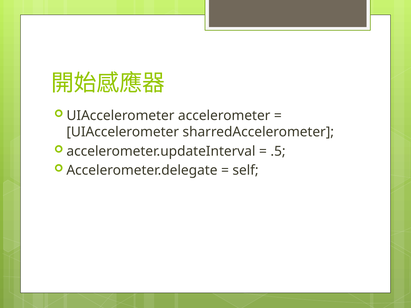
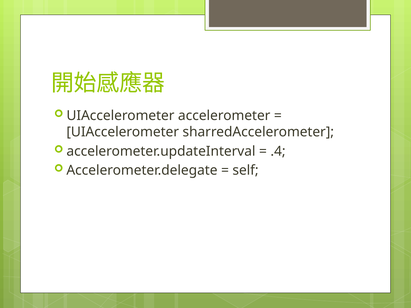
.5: .5 -> .4
